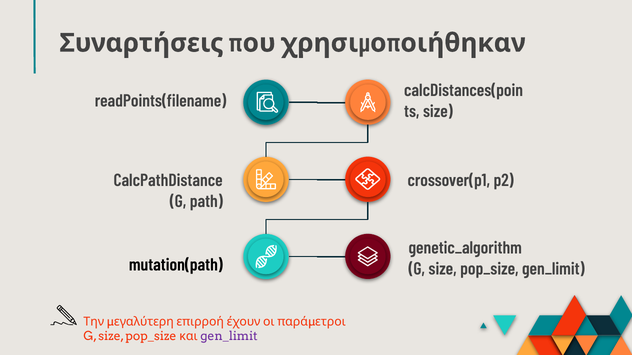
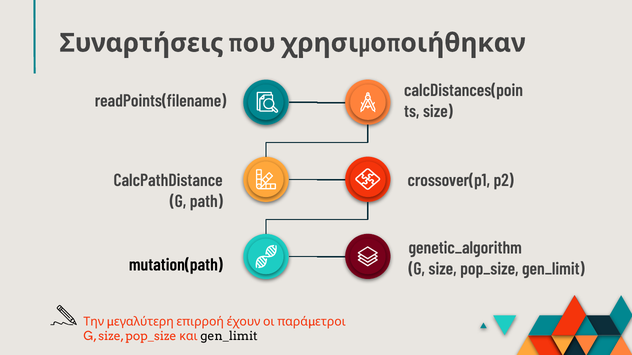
gen_limit at (229, 337) colour: purple -> black
